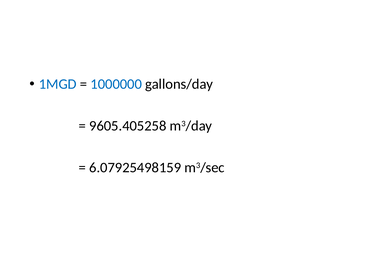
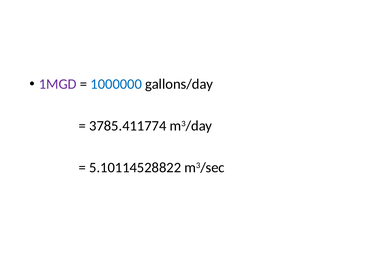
1MGD colour: blue -> purple
9605.405258: 9605.405258 -> 3785.411774
6.07925498159: 6.07925498159 -> 5.10114528822
